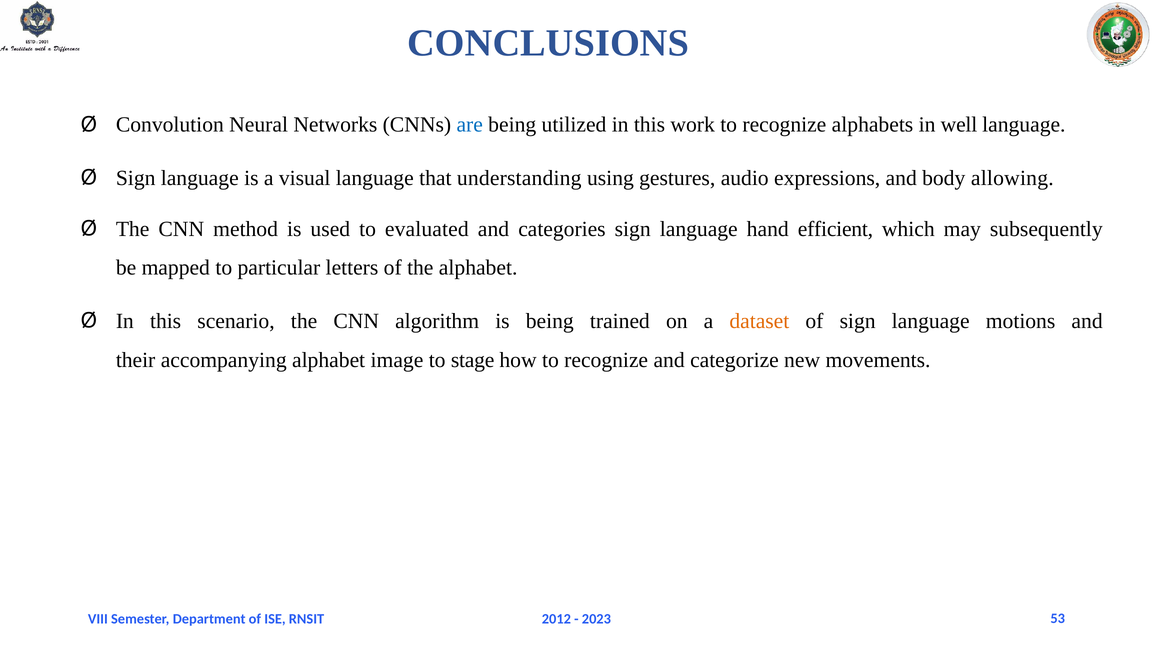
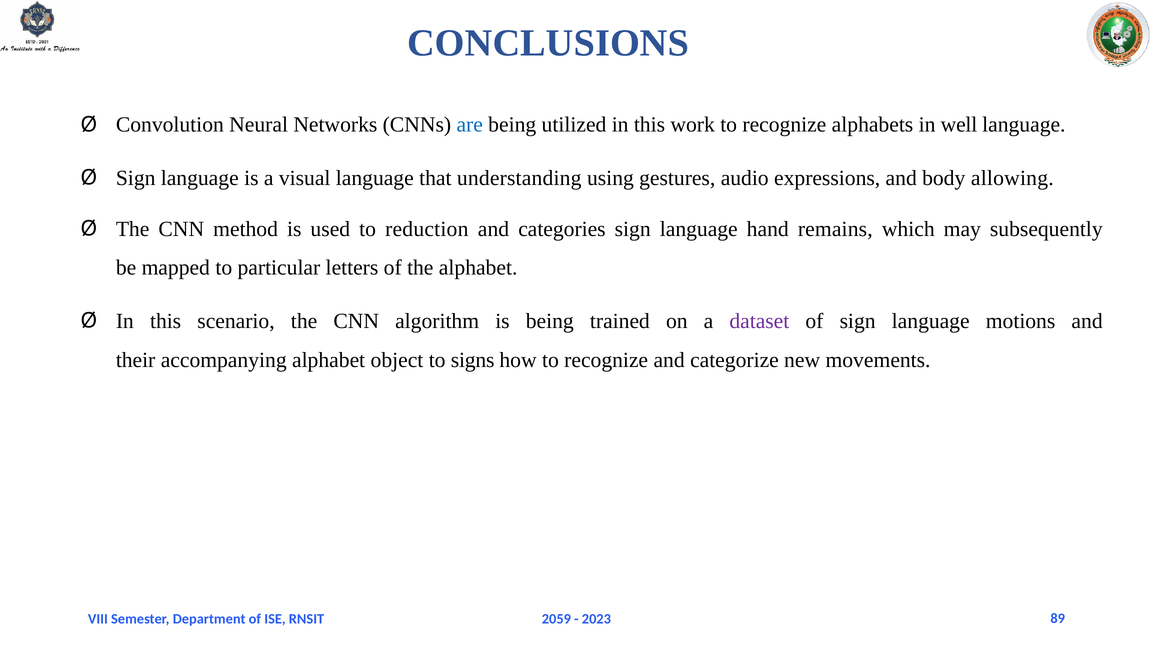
evaluated: evaluated -> reduction
efficient: efficient -> remains
dataset colour: orange -> purple
image: image -> object
stage: stage -> signs
2012: 2012 -> 2059
53: 53 -> 89
